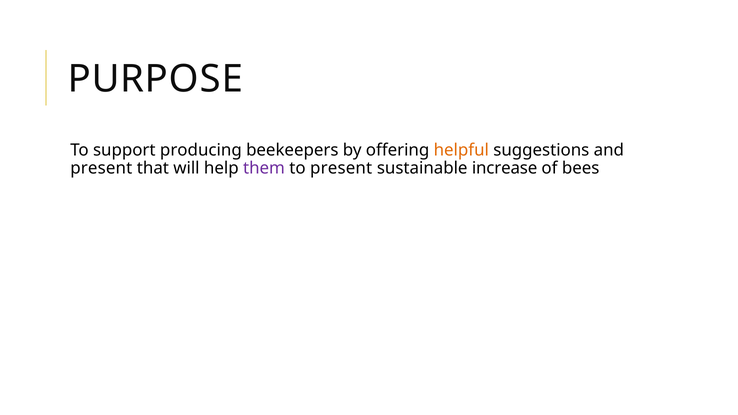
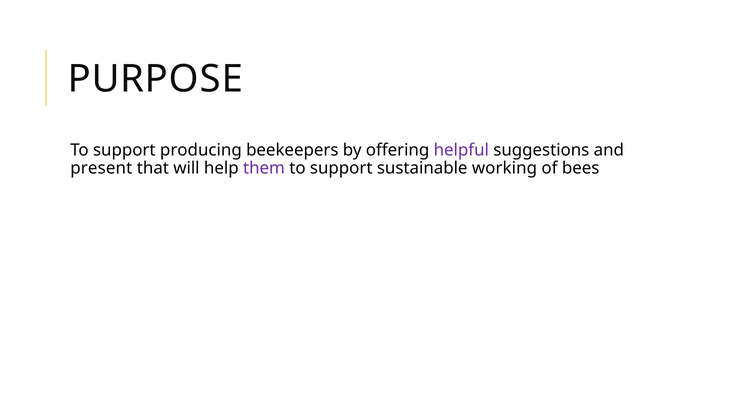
helpful colour: orange -> purple
present at (341, 168): present -> support
increase: increase -> working
